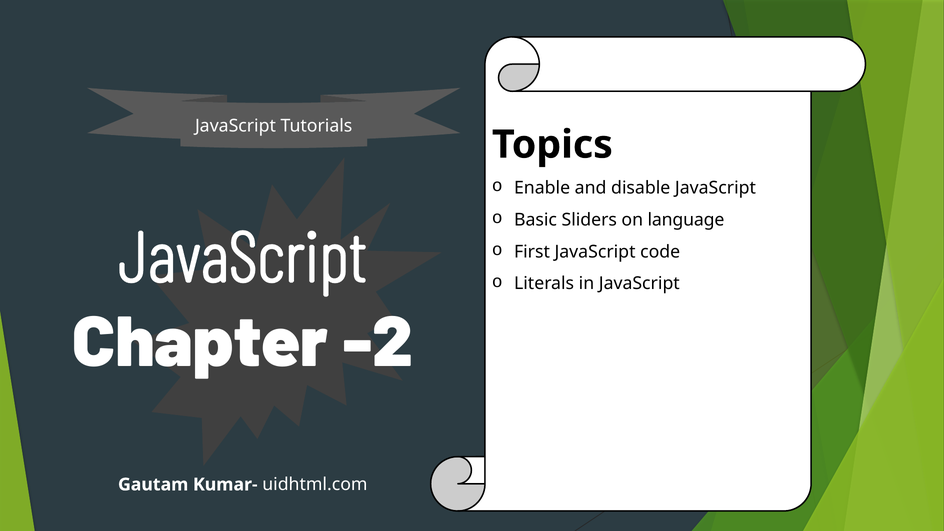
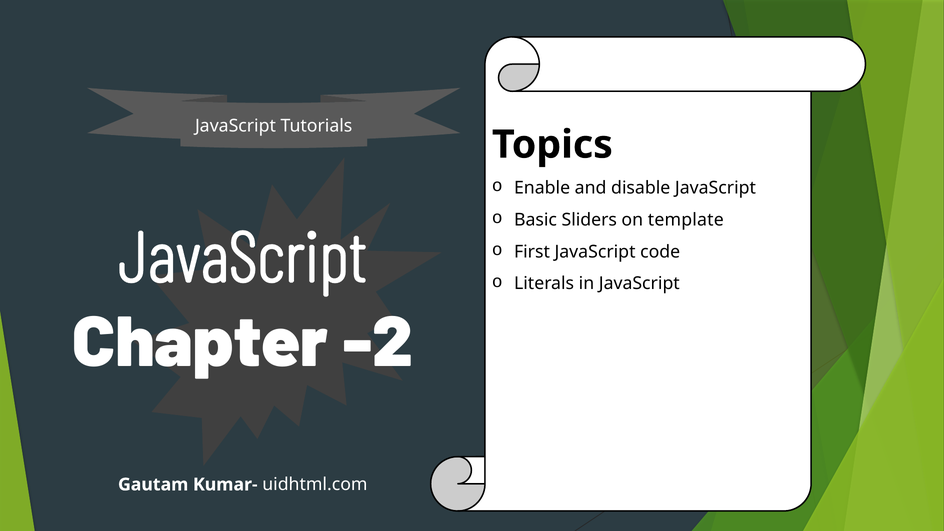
language: language -> template
